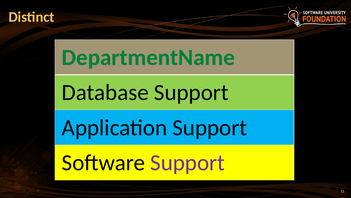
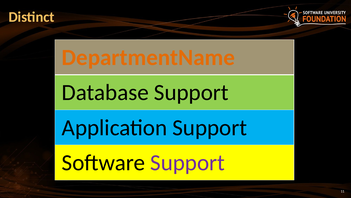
DepartmentName colour: green -> orange
